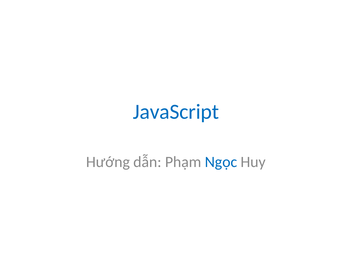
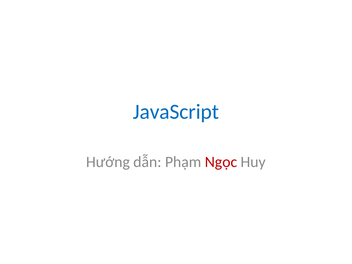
Ngọc colour: blue -> red
